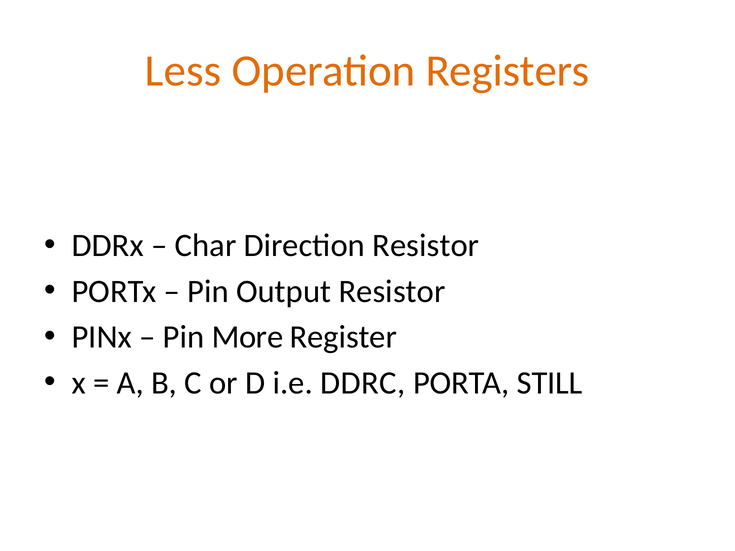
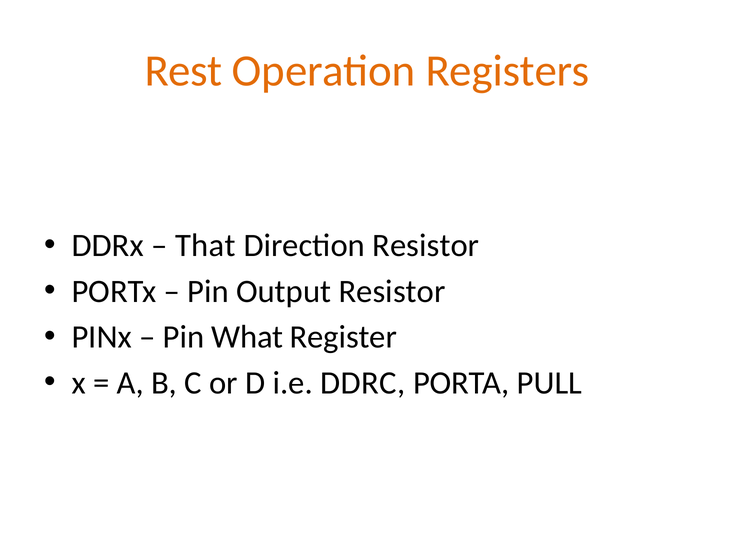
Less: Less -> Rest
Char: Char -> That
More: More -> What
STILL: STILL -> PULL
